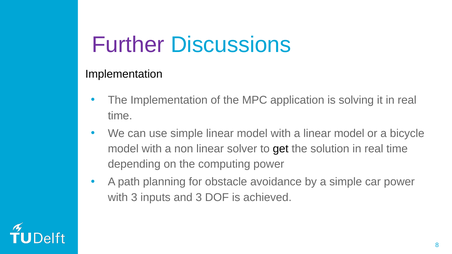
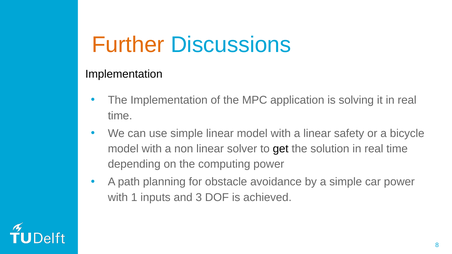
Further colour: purple -> orange
a linear model: model -> safety
with 3: 3 -> 1
